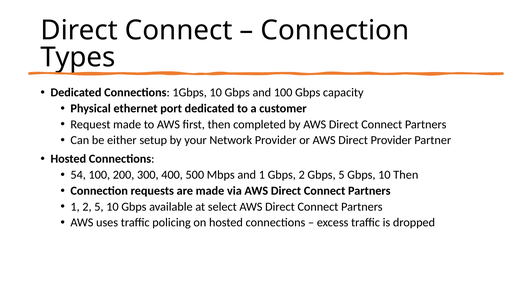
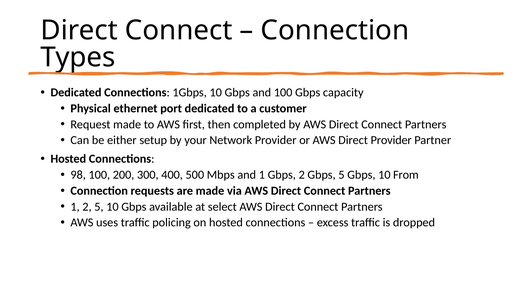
54: 54 -> 98
10 Then: Then -> From
